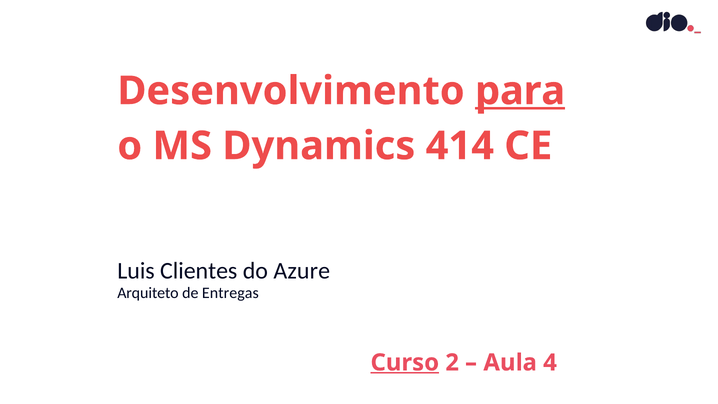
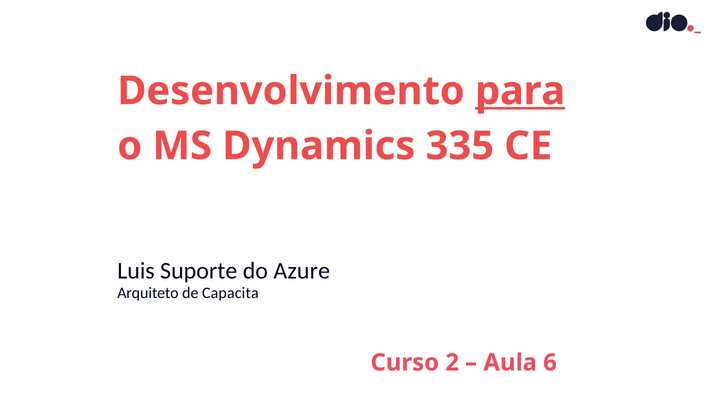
414: 414 -> 335
Clientes: Clientes -> Suporte
Entregas: Entregas -> Capacita
Curso underline: present -> none
4: 4 -> 6
